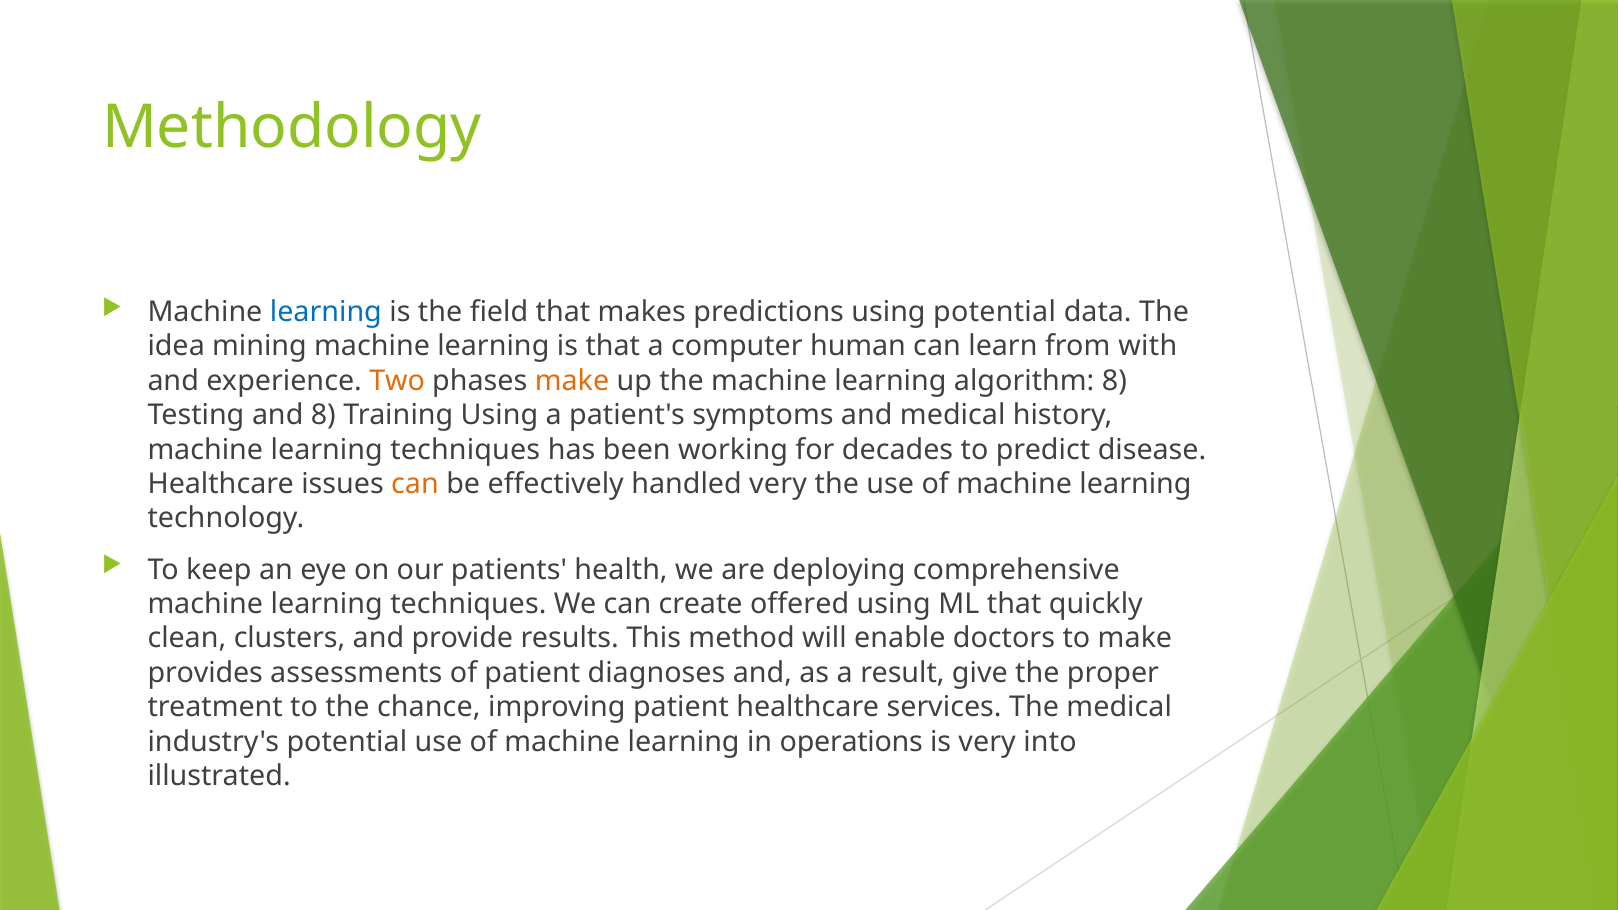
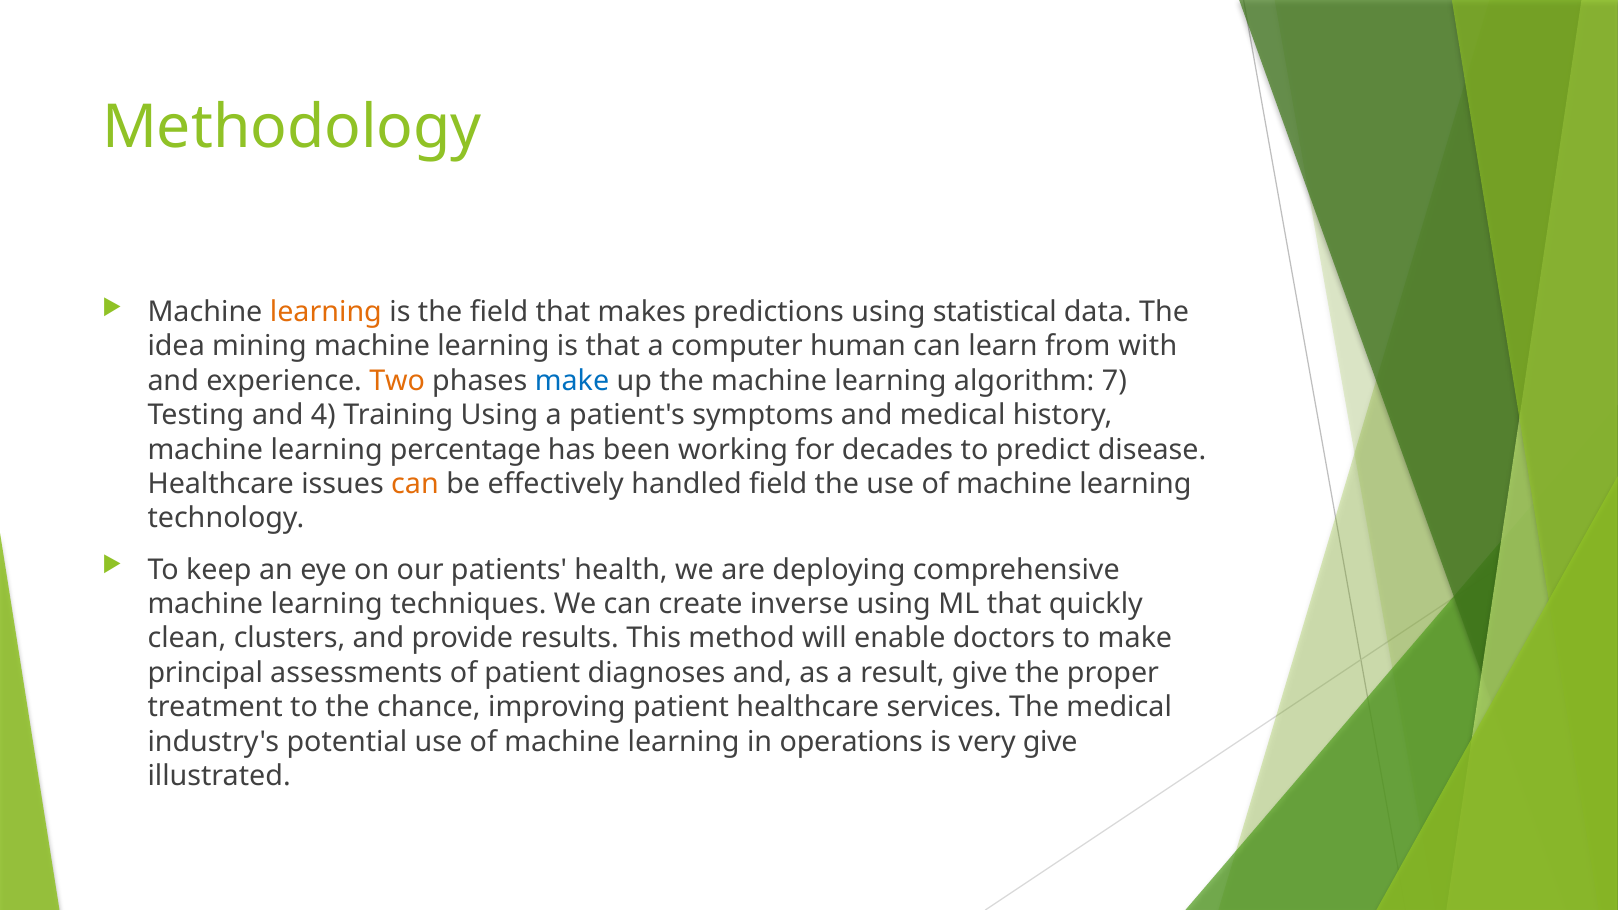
learning at (326, 312) colour: blue -> orange
using potential: potential -> statistical
make at (572, 381) colour: orange -> blue
algorithm 8: 8 -> 7
and 8: 8 -> 4
techniques at (465, 450): techniques -> percentage
handled very: very -> field
offered: offered -> inverse
provides: provides -> principal
very into: into -> give
